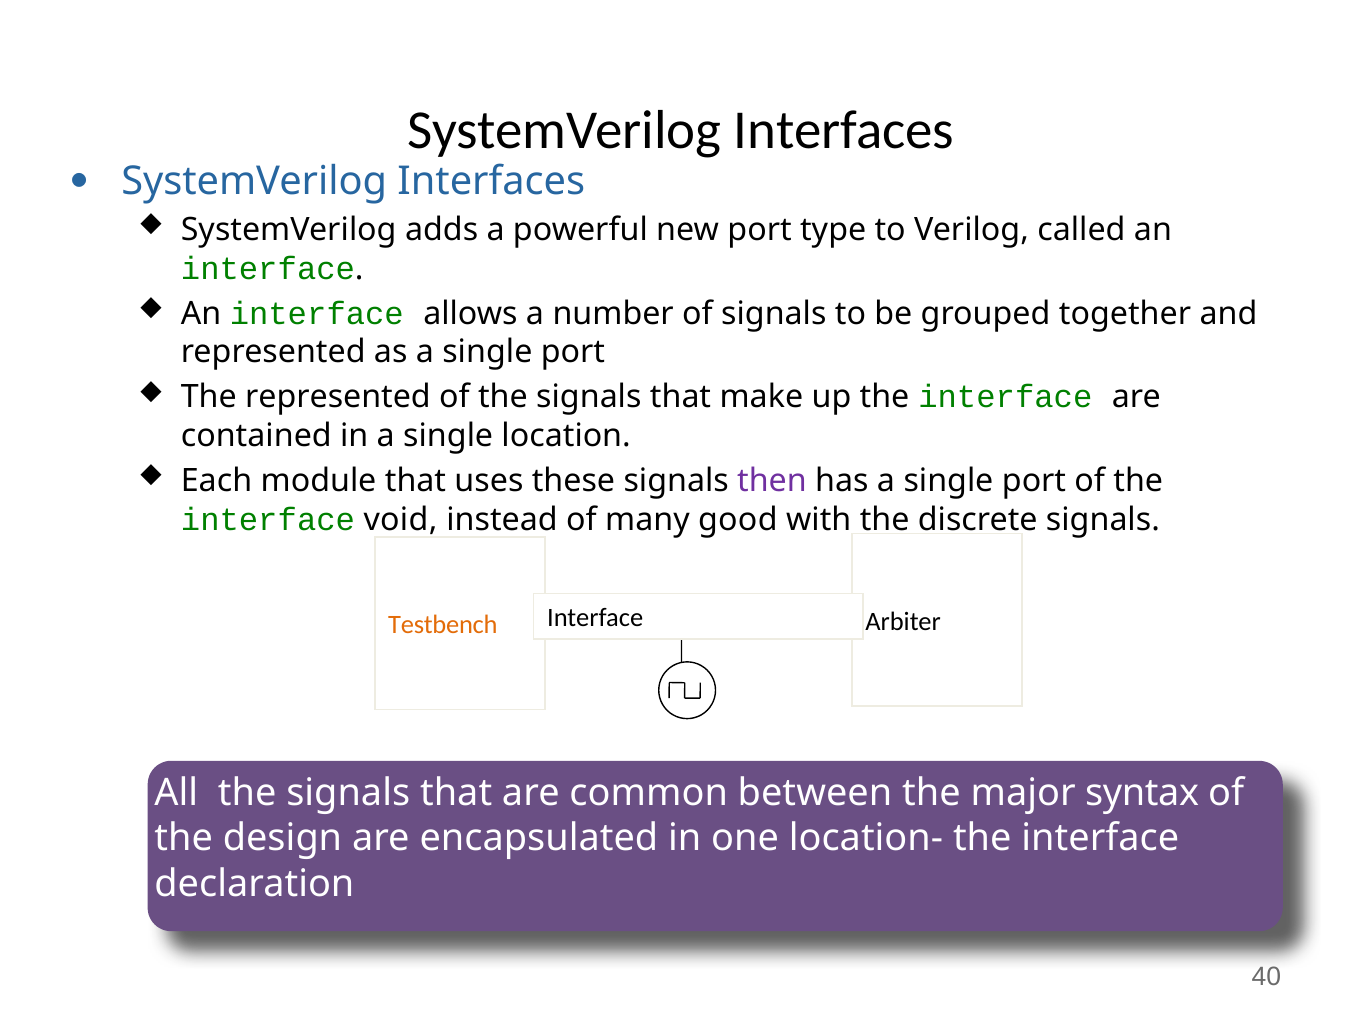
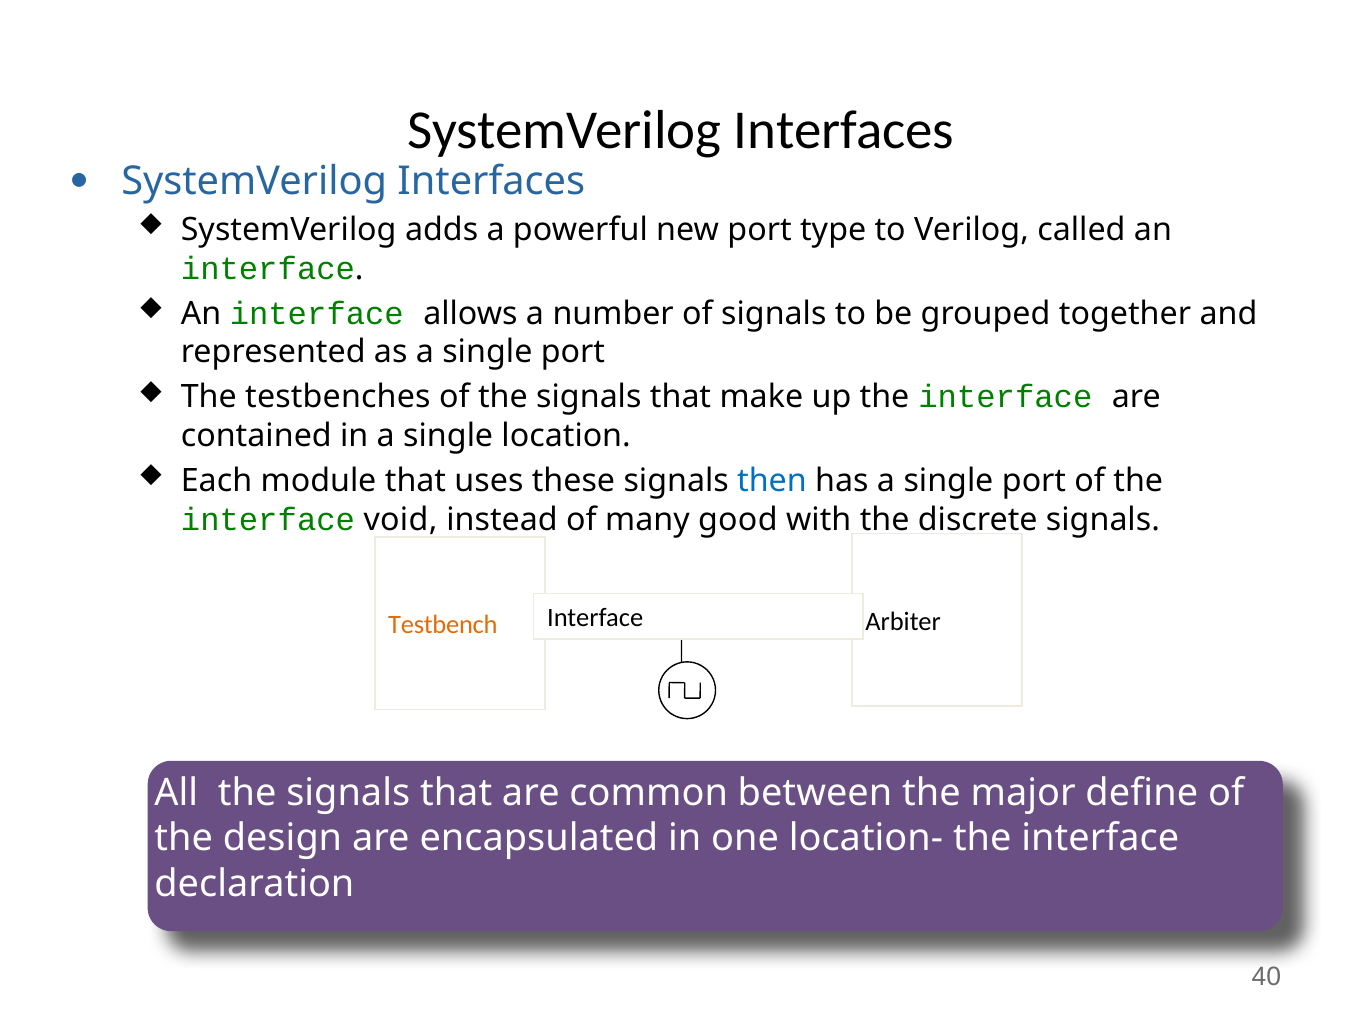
The represented: represented -> testbenches
then colour: purple -> blue
syntax: syntax -> define
